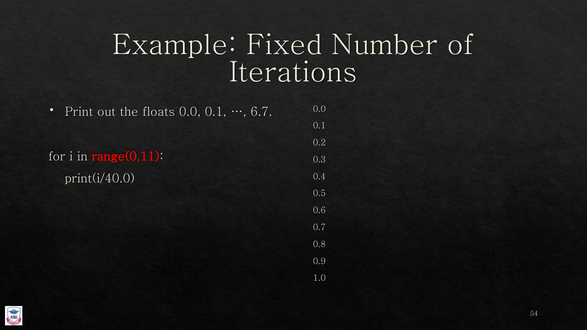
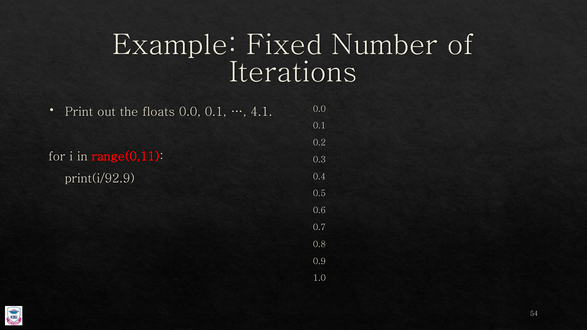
6.7: 6.7 -> 4.1
print(i/40.0: print(i/40.0 -> print(i/92.9
